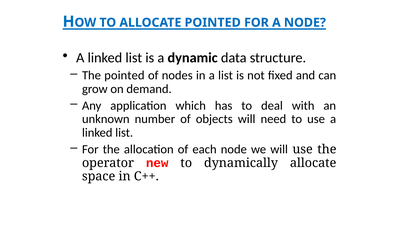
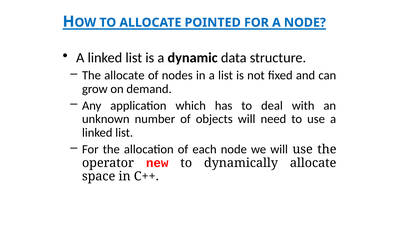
The pointed: pointed -> allocate
